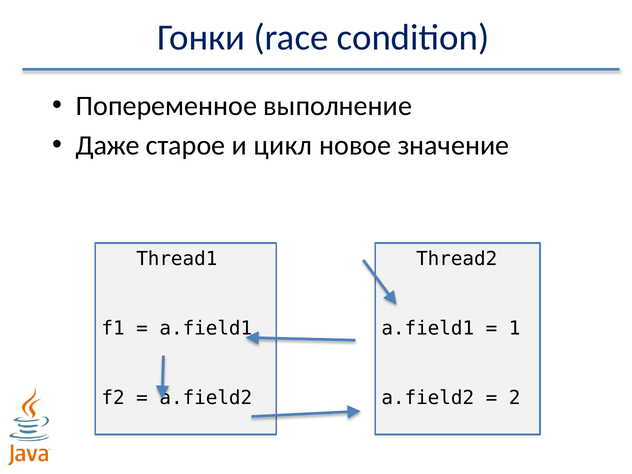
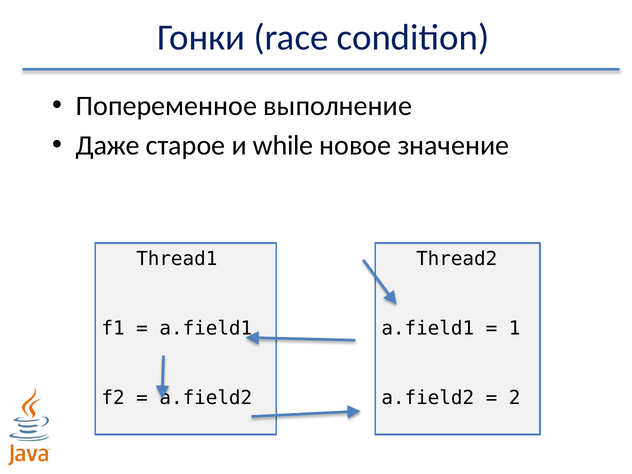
цикл: цикл -> while
